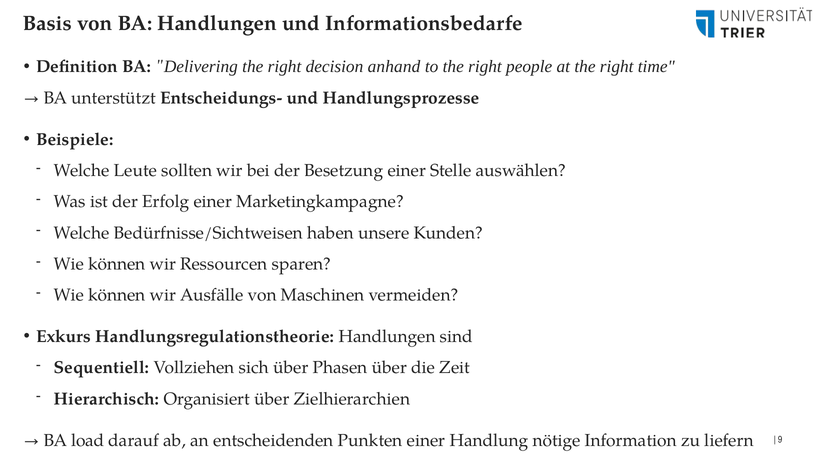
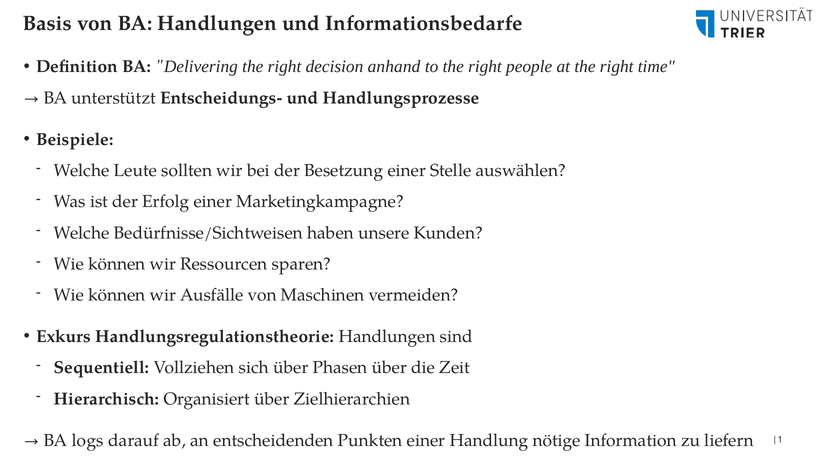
load: load -> logs
9: 9 -> 1
